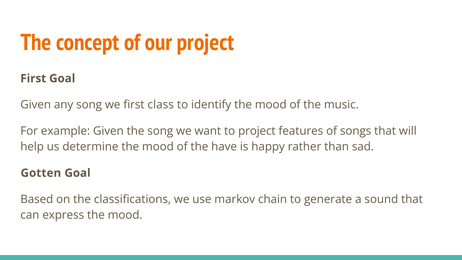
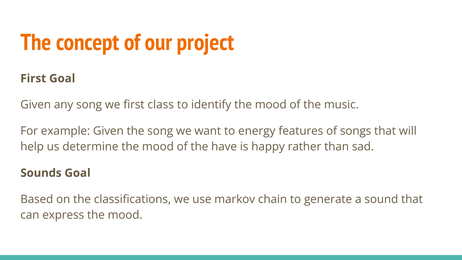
to project: project -> energy
Gotten: Gotten -> Sounds
